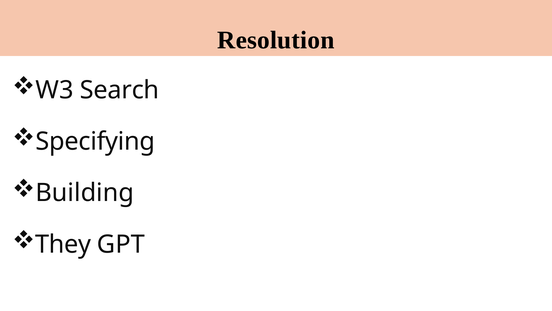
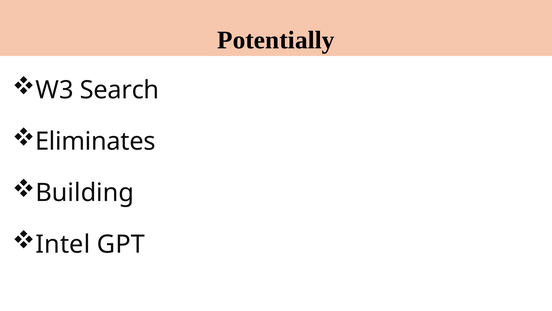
Resolution: Resolution -> Potentially
Specifying: Specifying -> Eliminates
They: They -> Intel
